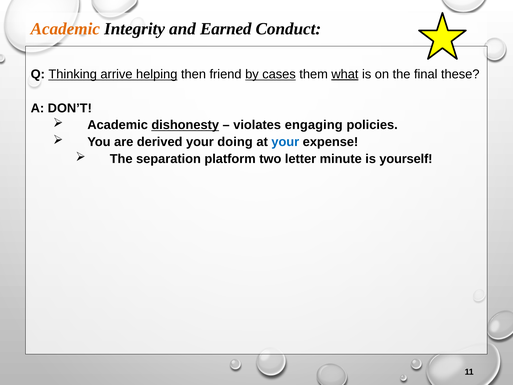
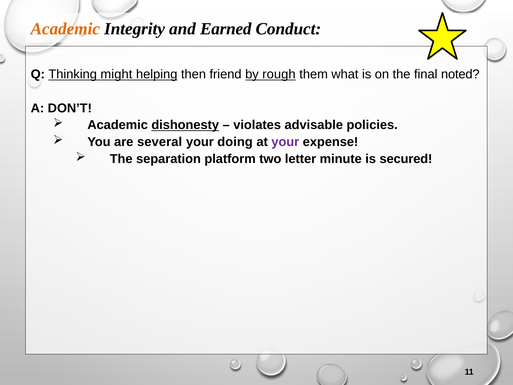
arrive: arrive -> might
cases: cases -> rough
what underline: present -> none
these: these -> noted
engaging: engaging -> advisable
derived: derived -> several
your at (285, 142) colour: blue -> purple
yourself: yourself -> secured
